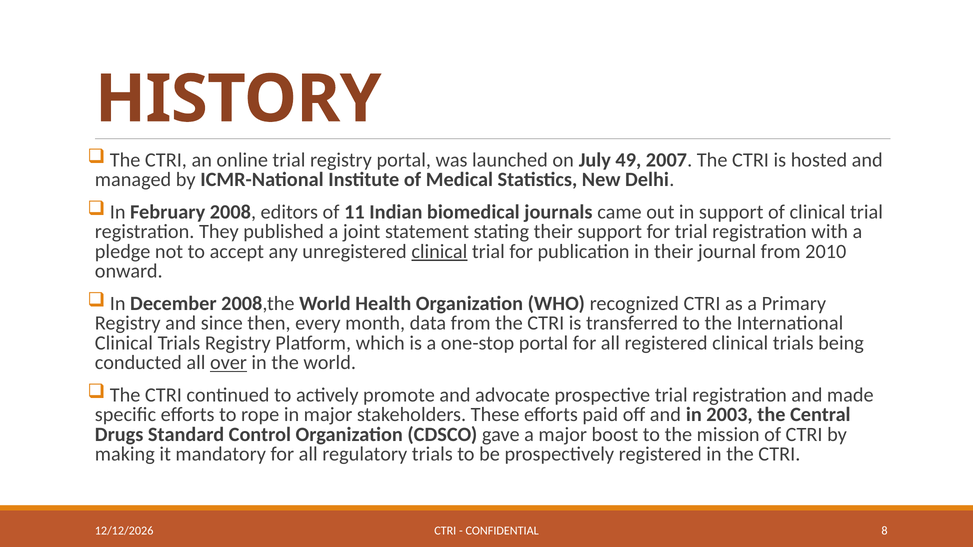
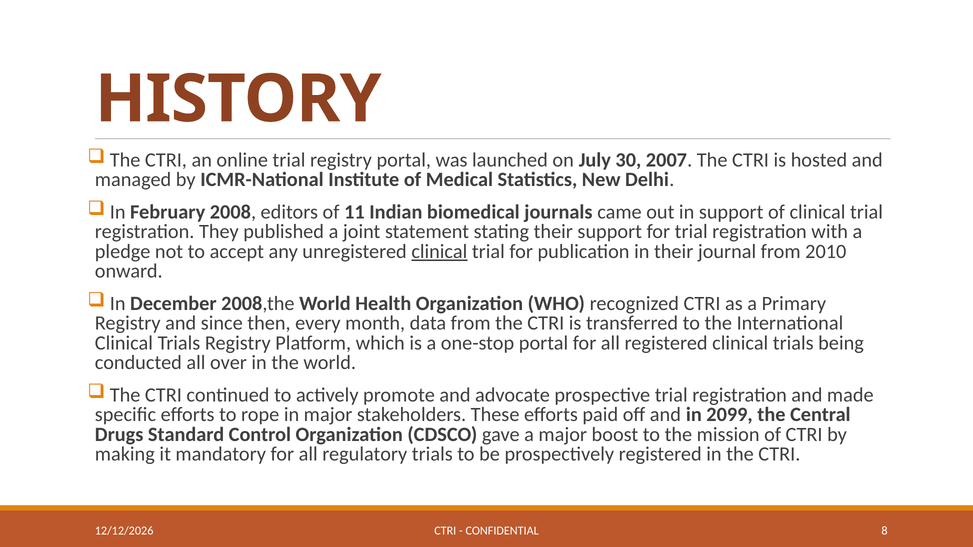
49: 49 -> 30
over underline: present -> none
2003: 2003 -> 2099
